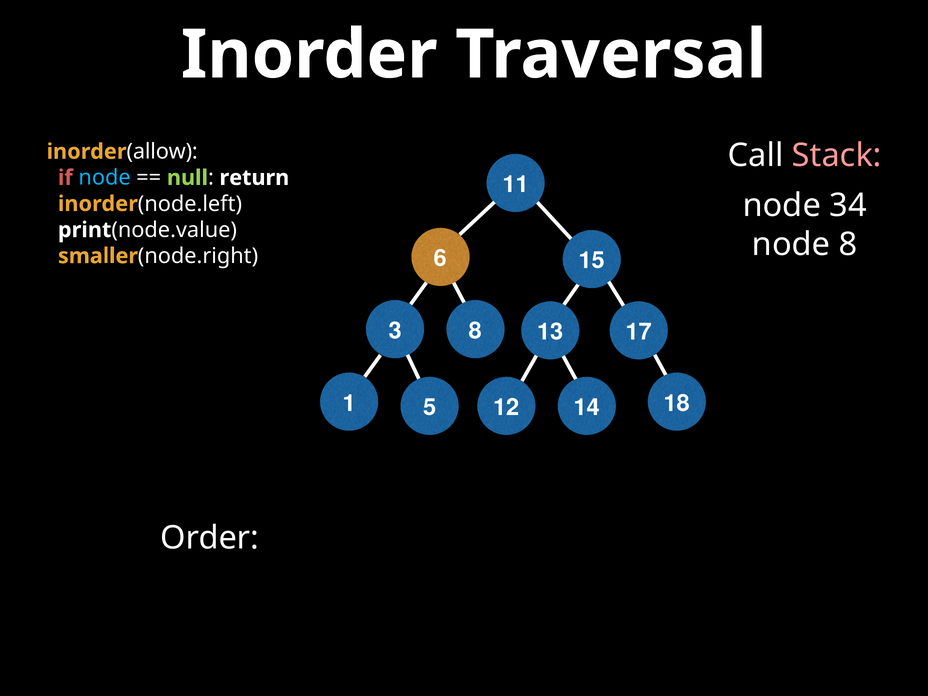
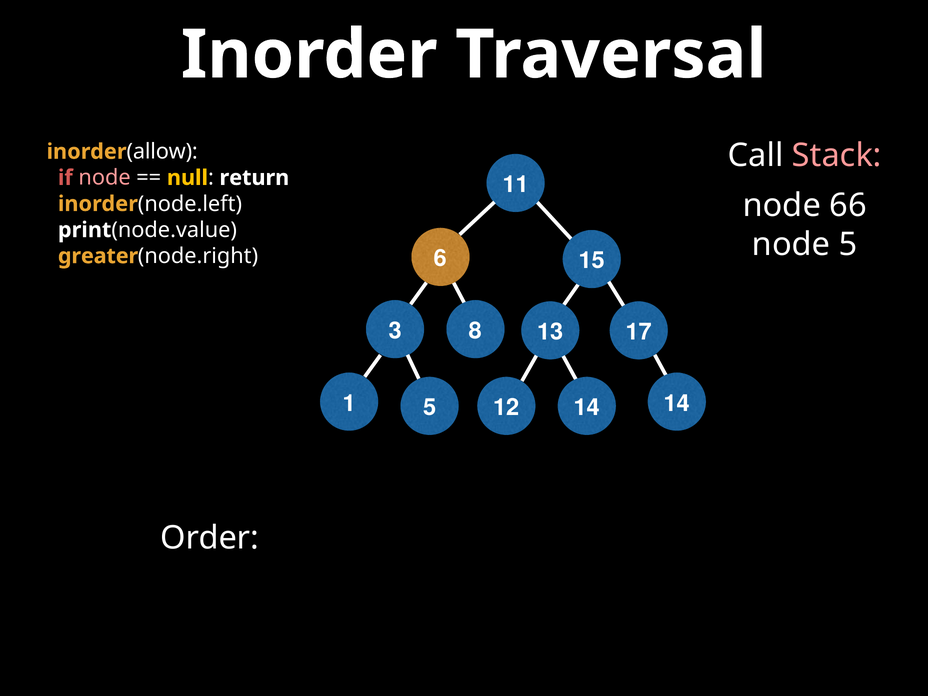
node at (105, 178) colour: light blue -> pink
null colour: light green -> yellow
34: 34 -> 66
node 8: 8 -> 5
smaller: smaller -> greater
18 at (677, 403): 18 -> 14
